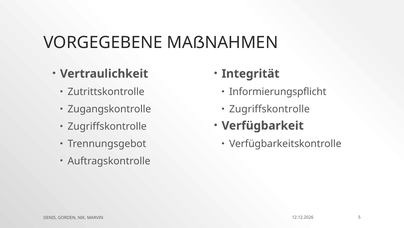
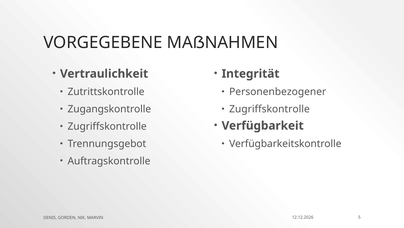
Informierungspflicht: Informierungspflicht -> Personenbezogener
